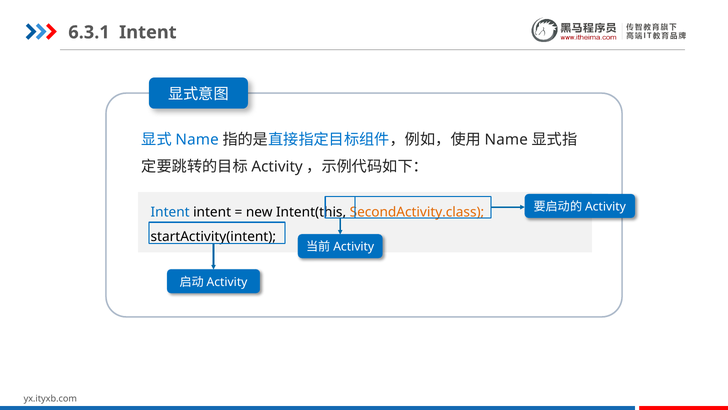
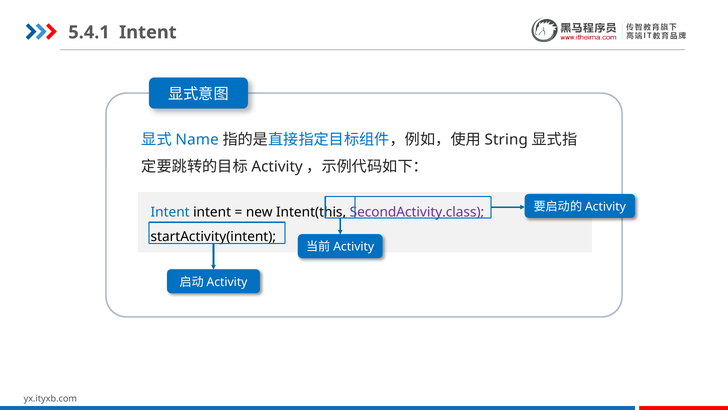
6.3.1: 6.3.1 -> 5.4.1
Name at (506, 140): Name -> String
SecondActivity.class colour: orange -> purple
